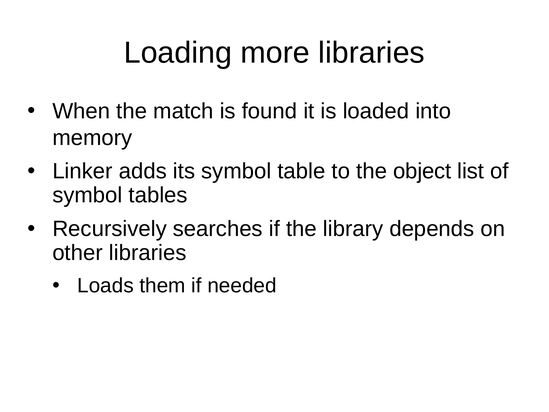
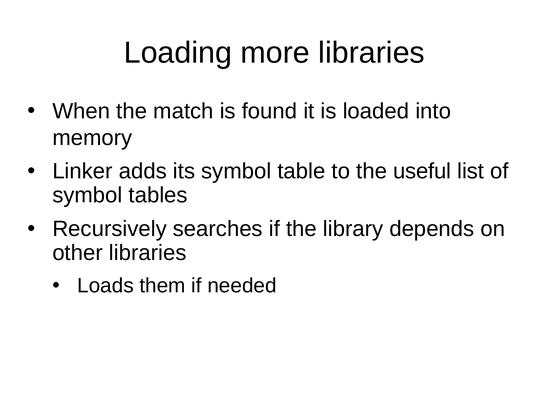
object: object -> useful
